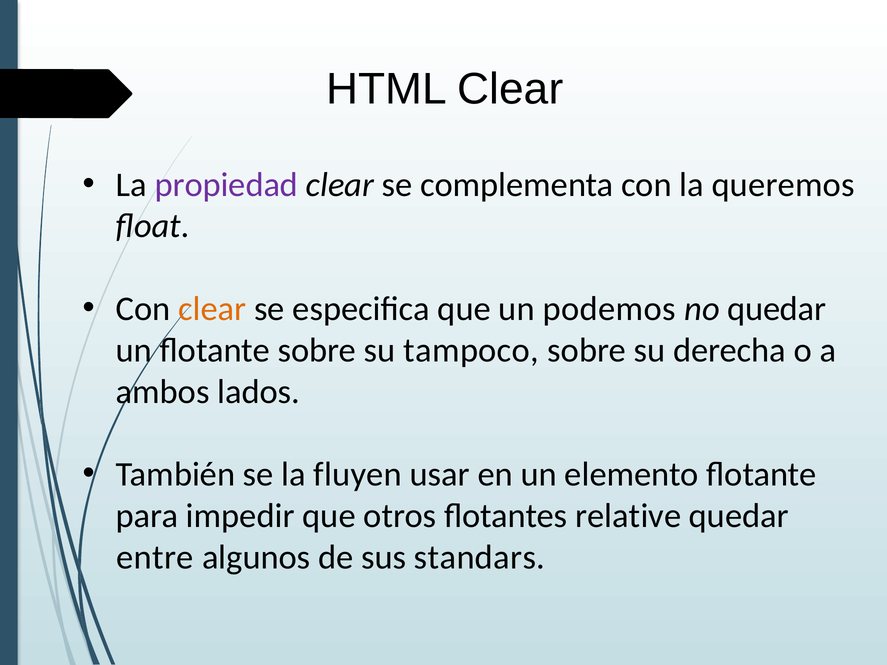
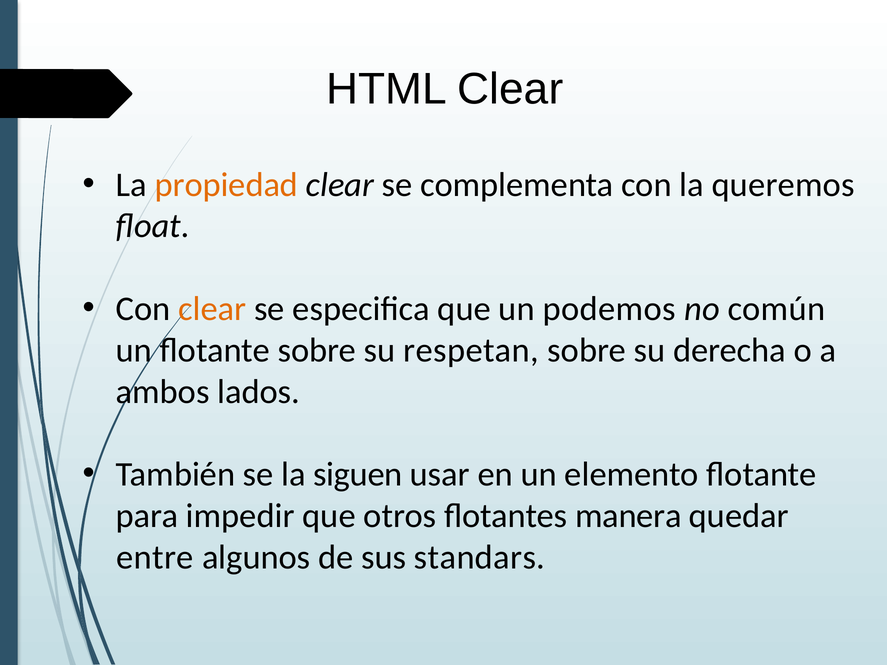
propiedad colour: purple -> orange
no quedar: quedar -> común
tampoco: tampoco -> respetan
fluyen: fluyen -> siguen
relative: relative -> manera
